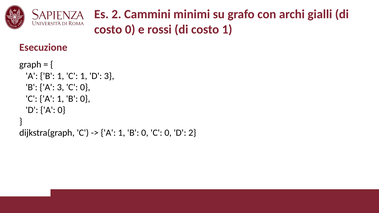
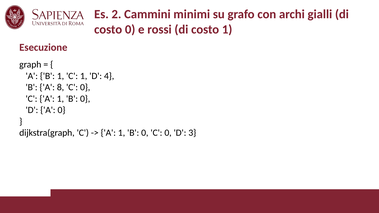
D 3: 3 -> 4
A 3: 3 -> 8
D 2: 2 -> 3
